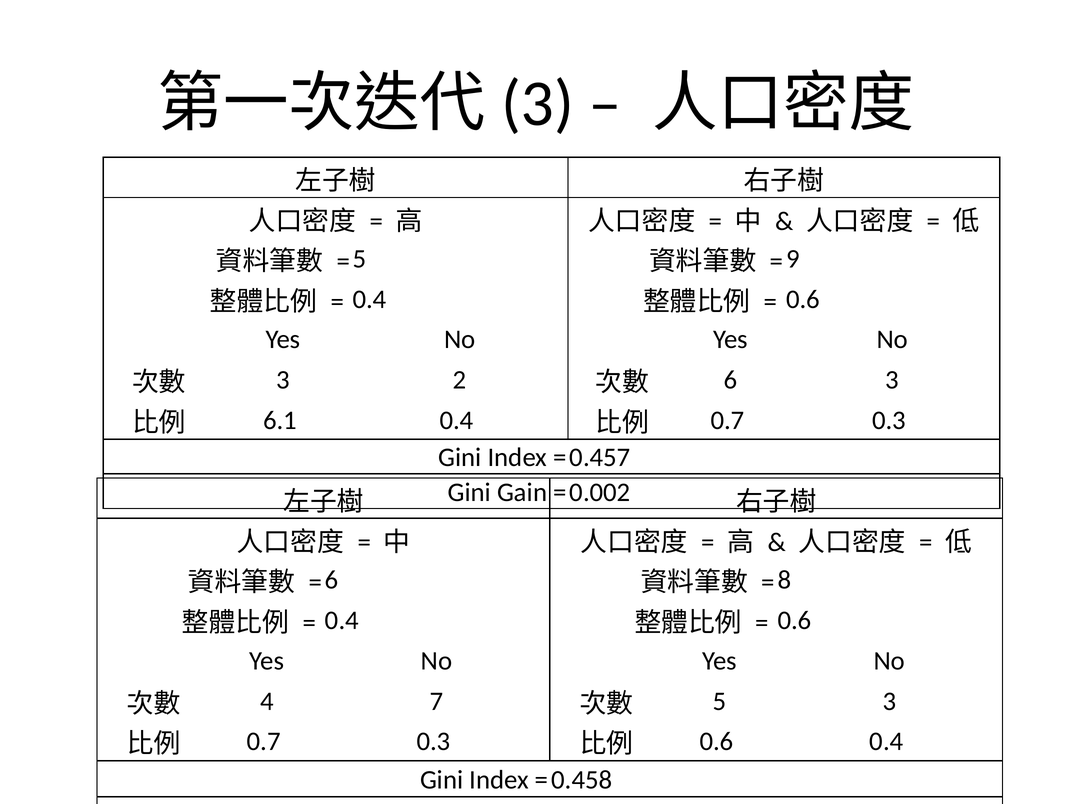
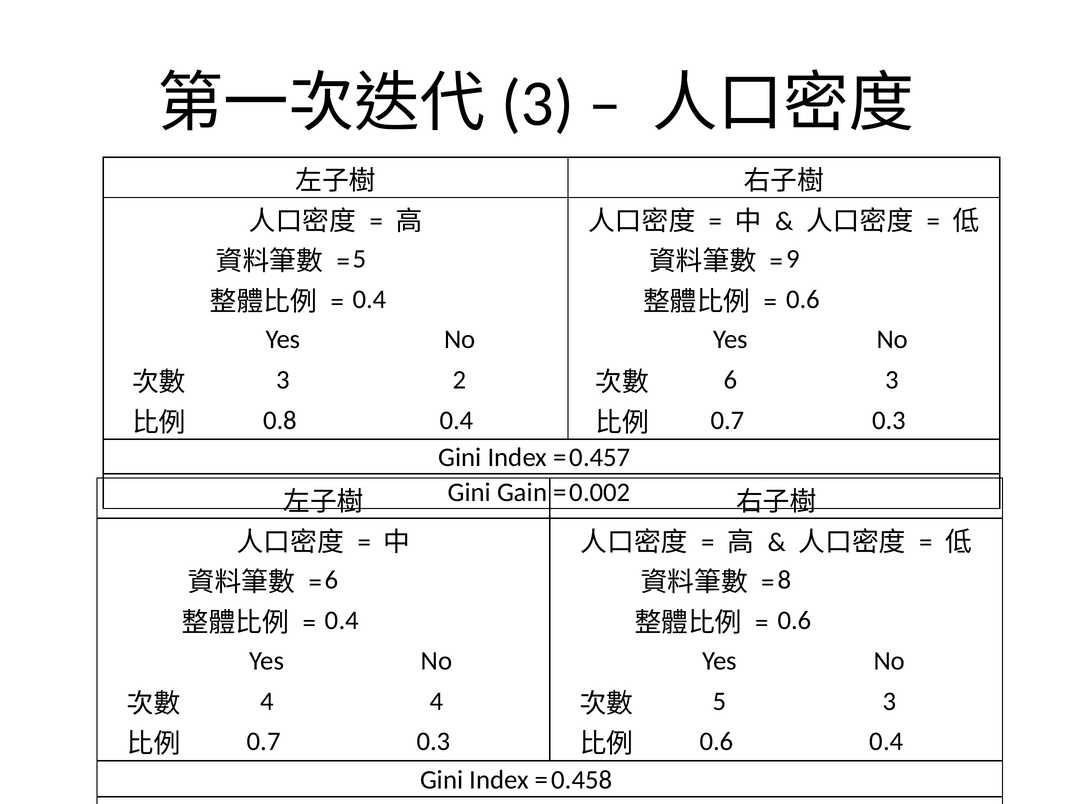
6.1: 6.1 -> 0.8
4 7: 7 -> 4
